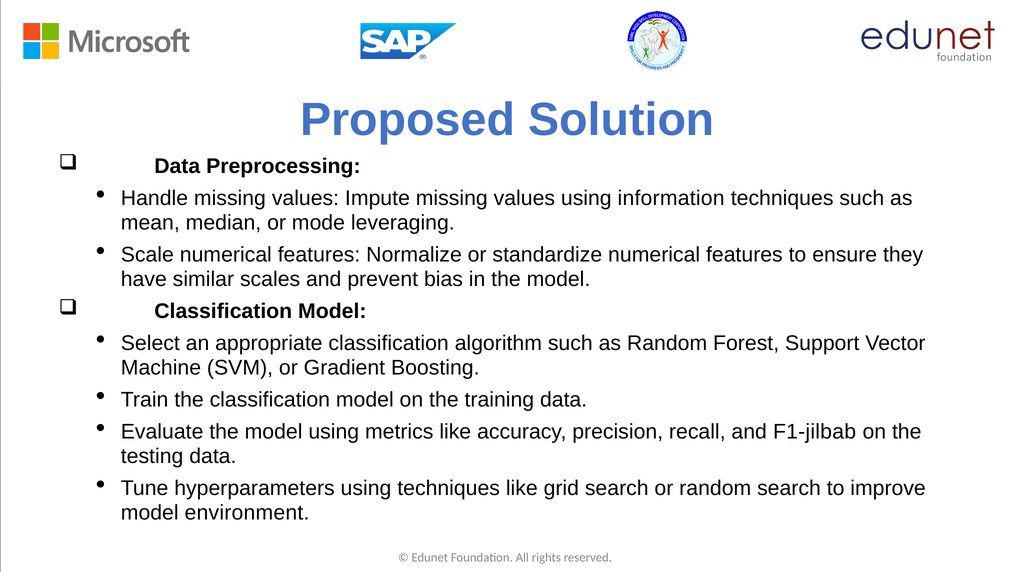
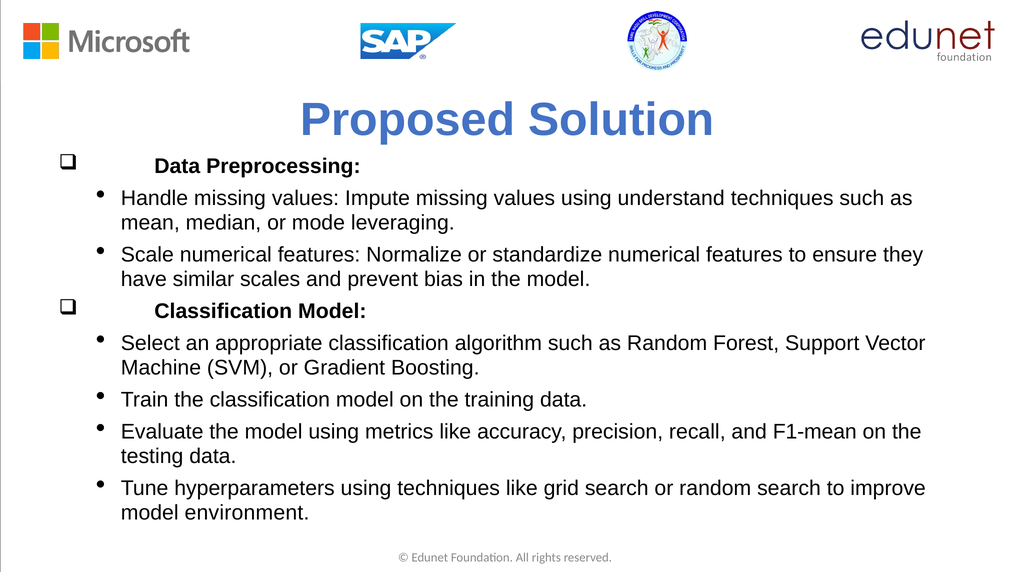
information: information -> understand
F1-jilbab: F1-jilbab -> F1-mean
